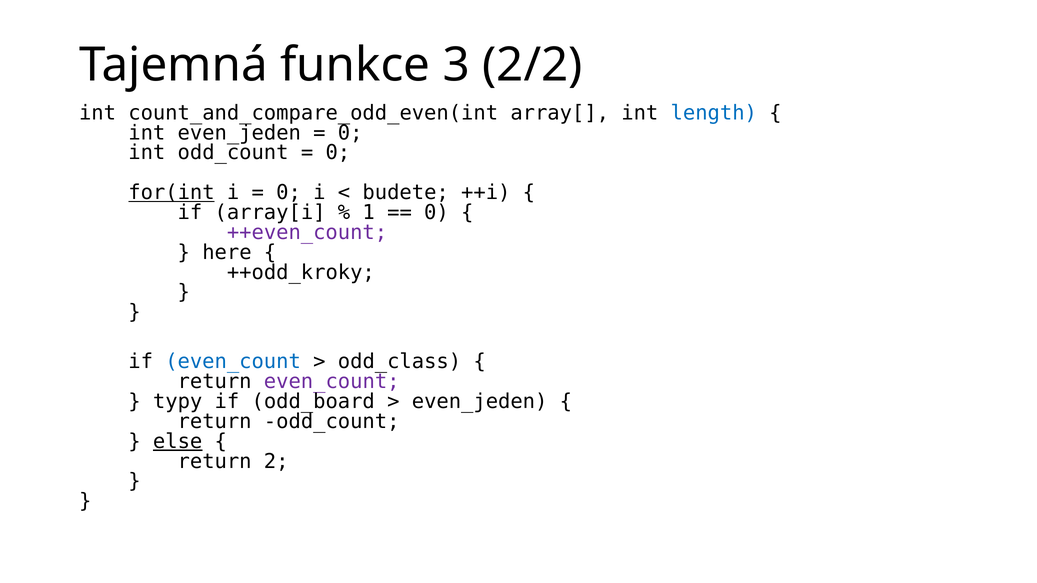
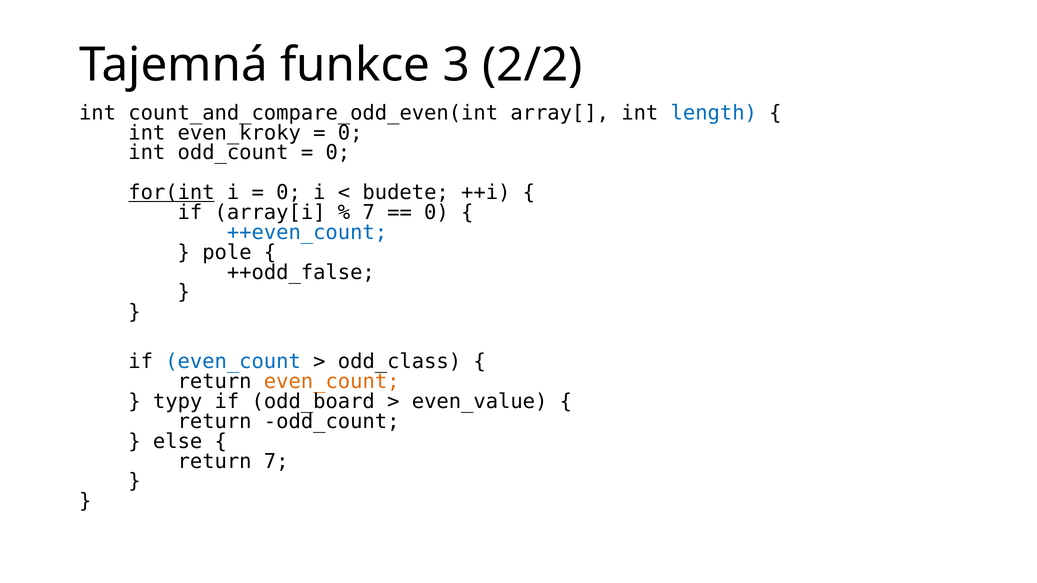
int even_jeden: even_jeden -> even_kroky
1 at (369, 213): 1 -> 7
++even_count colour: purple -> blue
here: here -> pole
++odd_kroky: ++odd_kroky -> ++odd_false
even_count at (332, 382) colour: purple -> orange
even_jeden at (480, 402): even_jeden -> even_value
else underline: present -> none
return 2: 2 -> 7
